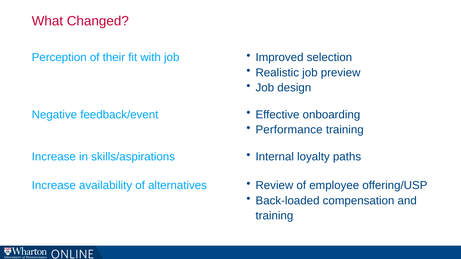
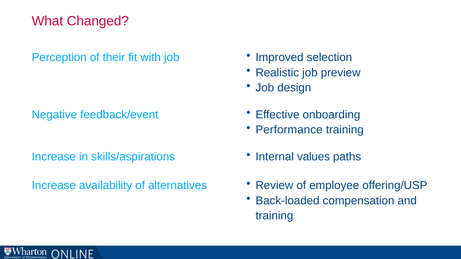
loyalty: loyalty -> values
